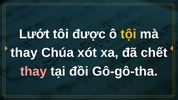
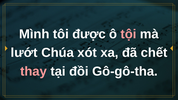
Lướt: Lướt -> Mình
tội colour: yellow -> pink
thay at (24, 53): thay -> lướt
